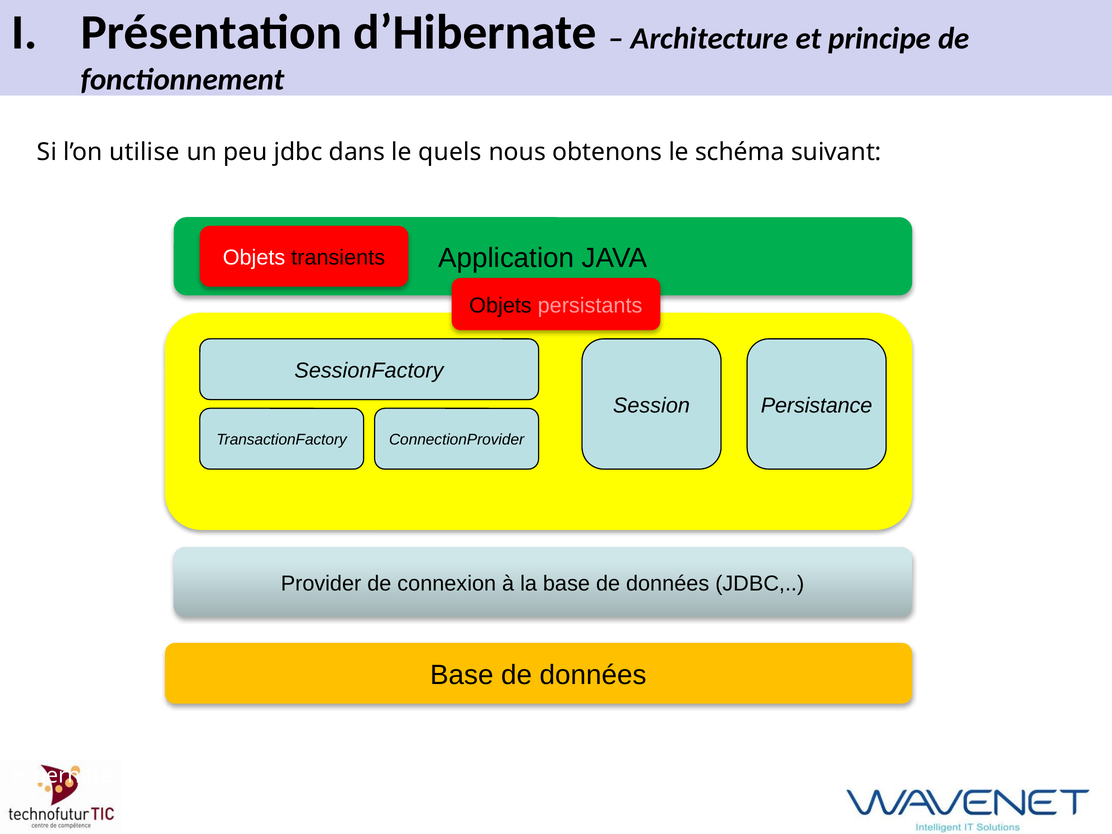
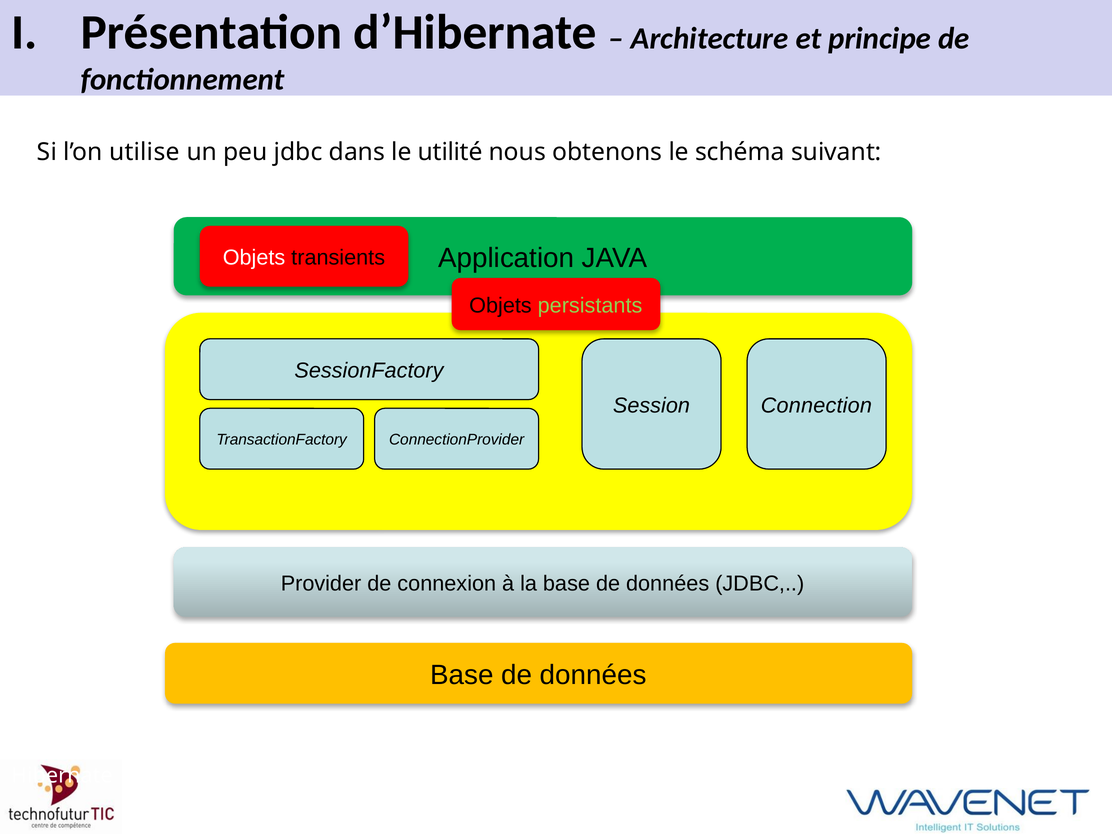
quels: quels -> utilité
persistants colour: pink -> light green
Persistance: Persistance -> Connection
